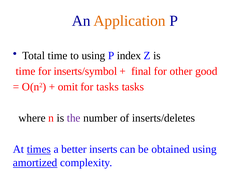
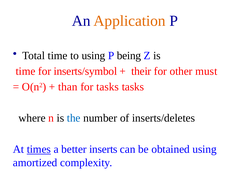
index: index -> being
final: final -> their
good: good -> must
omit: omit -> than
the colour: purple -> blue
amortized underline: present -> none
